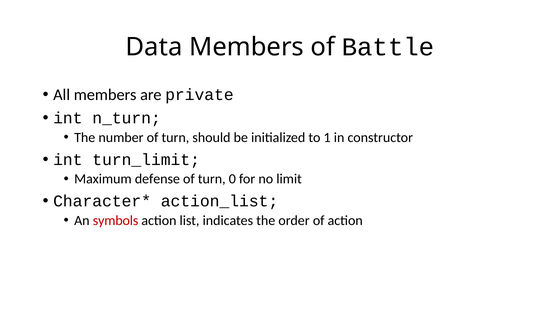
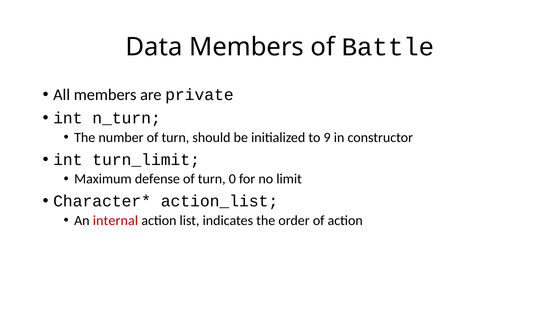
1: 1 -> 9
symbols: symbols -> internal
